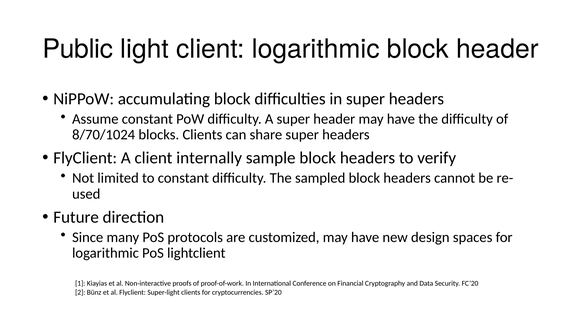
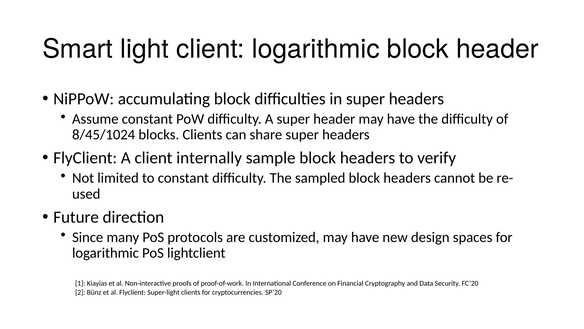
Public: Public -> Smart
8/70/1024: 8/70/1024 -> 8/45/1024
